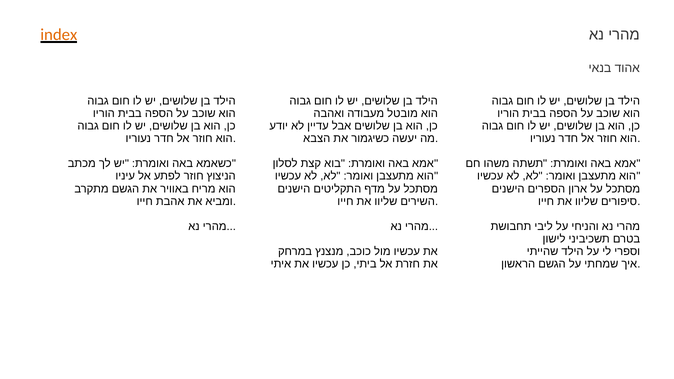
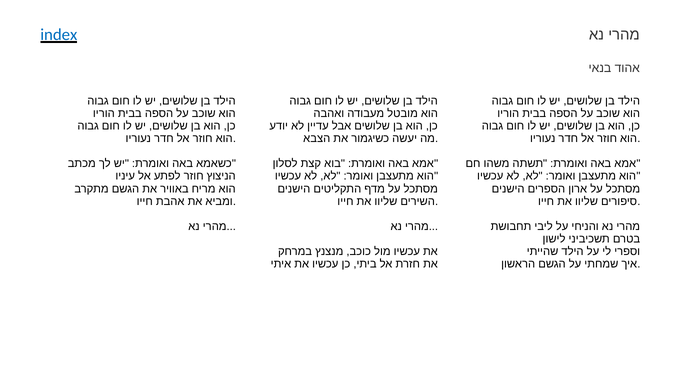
index colour: orange -> blue
